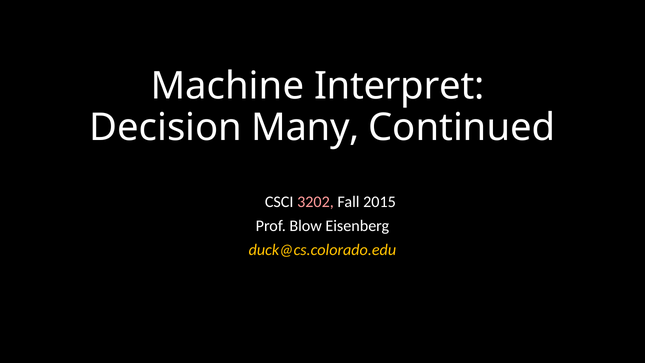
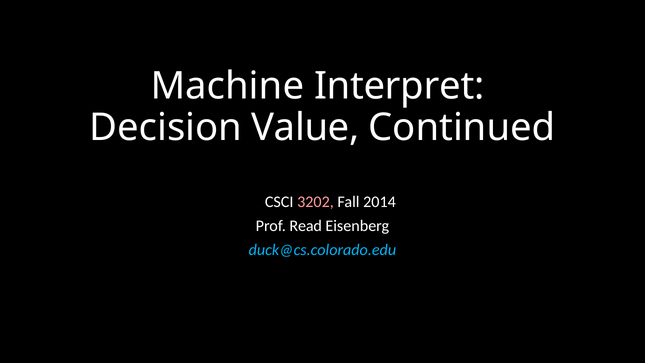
Many: Many -> Value
2015: 2015 -> 2014
Blow: Blow -> Read
duck@cs.colorado.edu colour: yellow -> light blue
